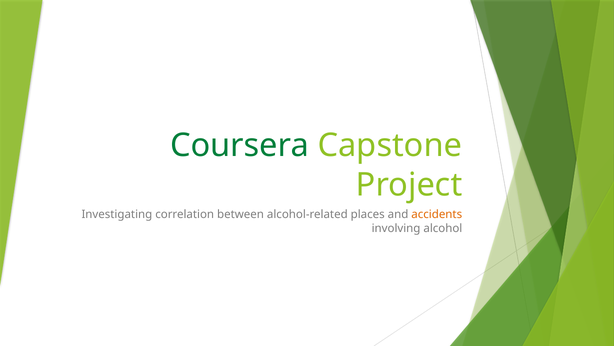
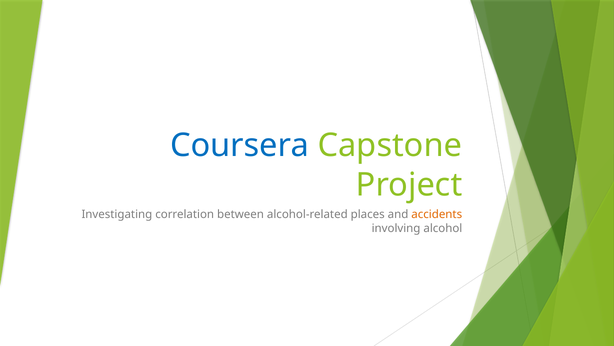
Coursera colour: green -> blue
